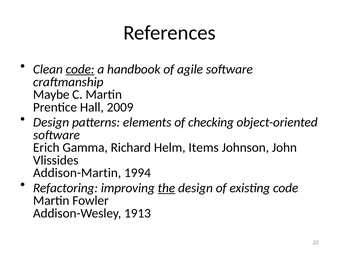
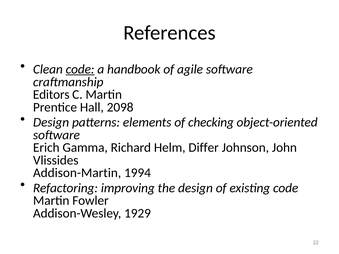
Maybe: Maybe -> Editors
2009: 2009 -> 2098
Items: Items -> Differ
the underline: present -> none
1913: 1913 -> 1929
